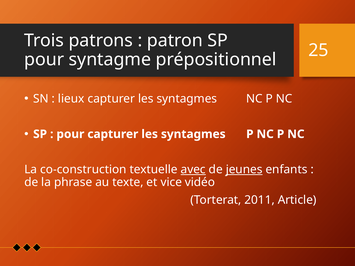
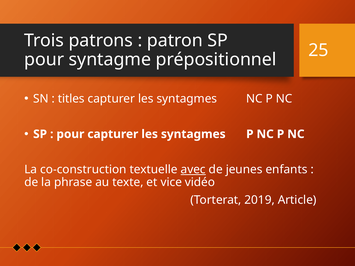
lieux: lieux -> titles
jeunes underline: present -> none
2011: 2011 -> 2019
